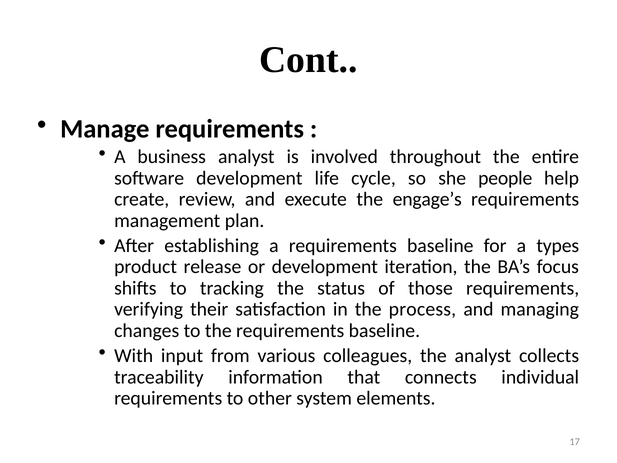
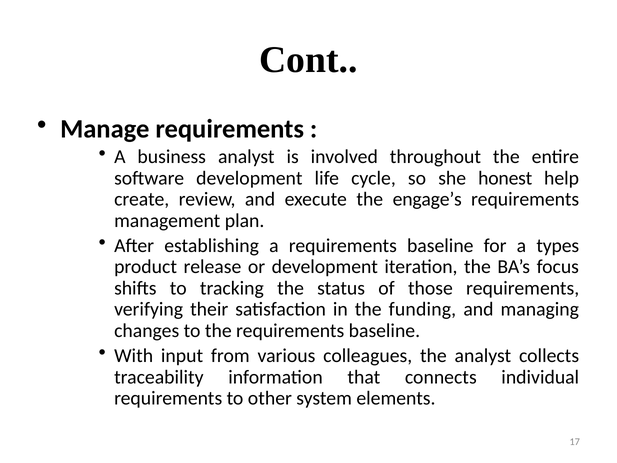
people: people -> honest
process: process -> funding
